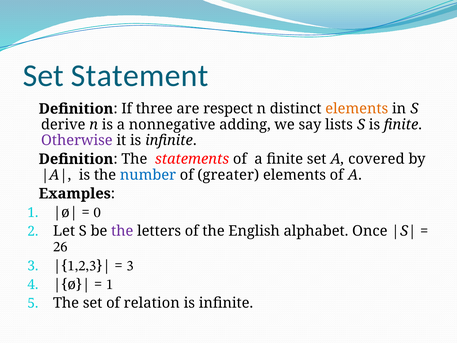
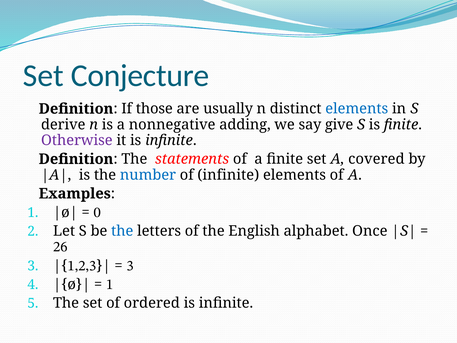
Statement: Statement -> Conjecture
three: three -> those
respect: respect -> usually
elements at (357, 109) colour: orange -> blue
lists: lists -> give
of greater: greater -> infinite
the at (122, 231) colour: purple -> blue
relation: relation -> ordered
